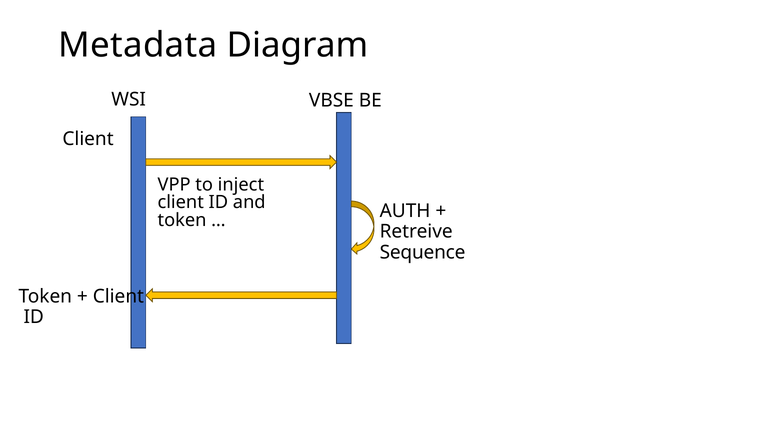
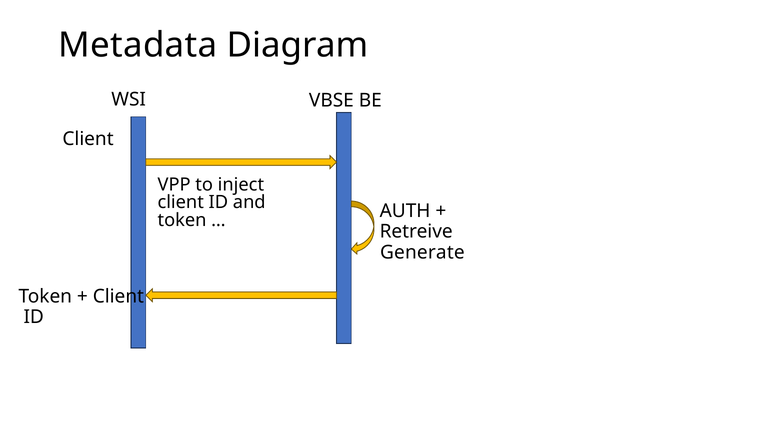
Sequence: Sequence -> Generate
